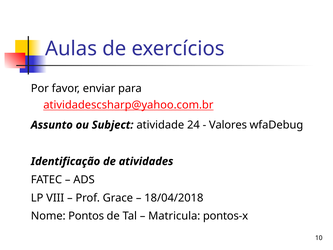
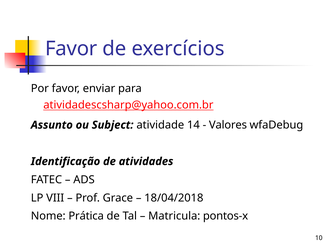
Aulas at (71, 49): Aulas -> Favor
24: 24 -> 14
Pontos: Pontos -> Prática
